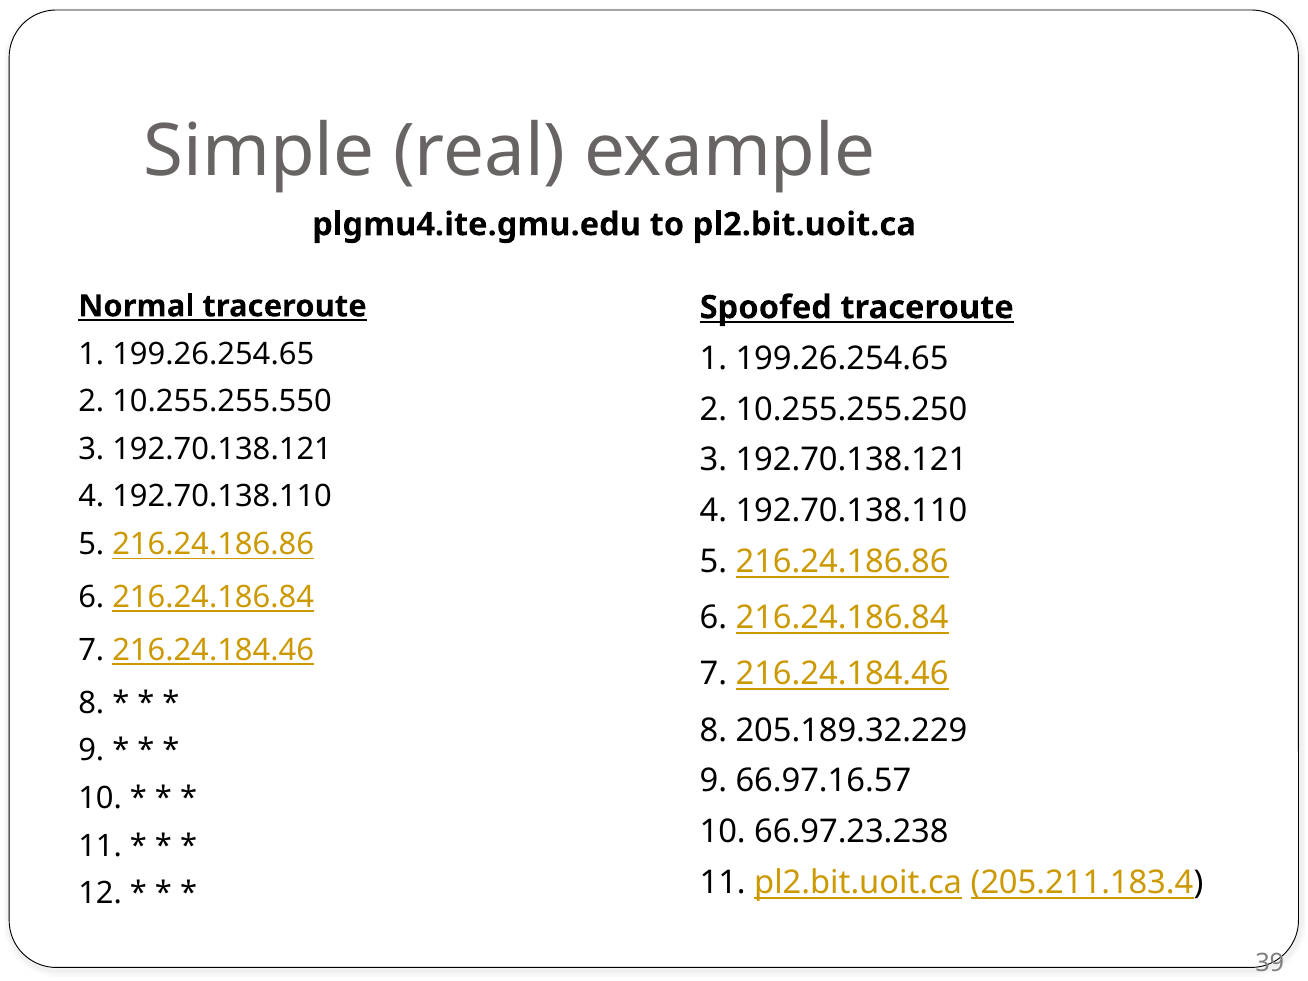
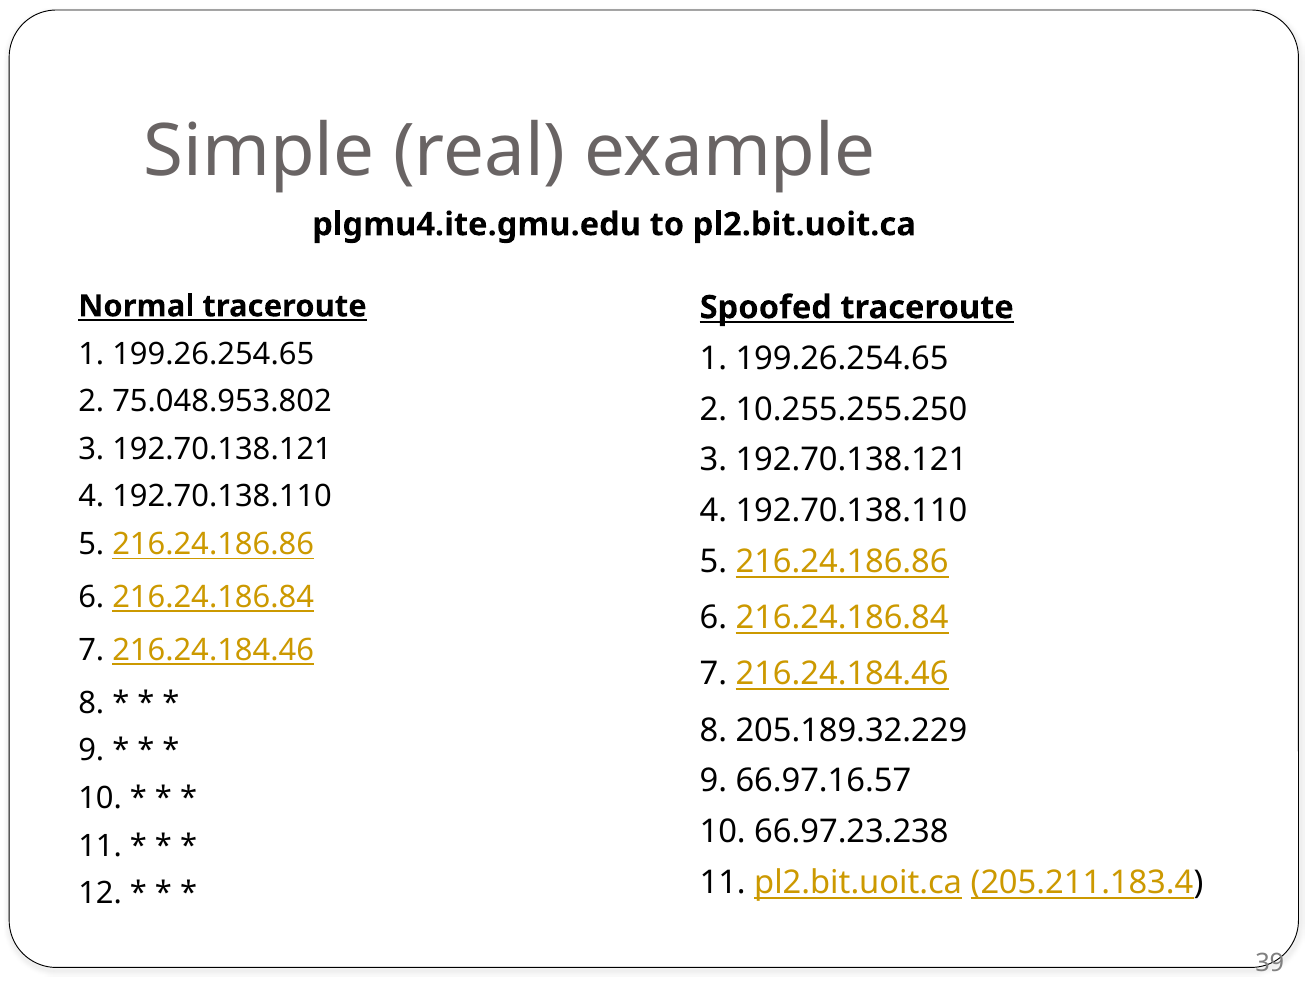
10.255.255.550: 10.255.255.550 -> 75.048.953.802
